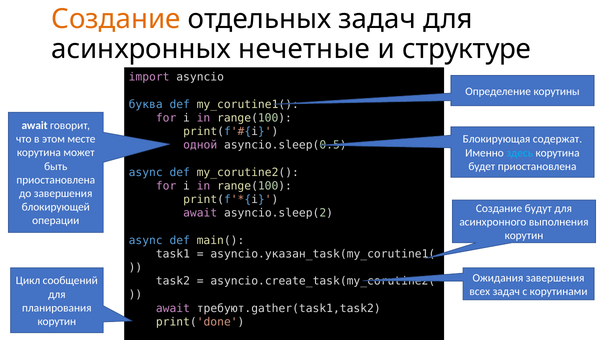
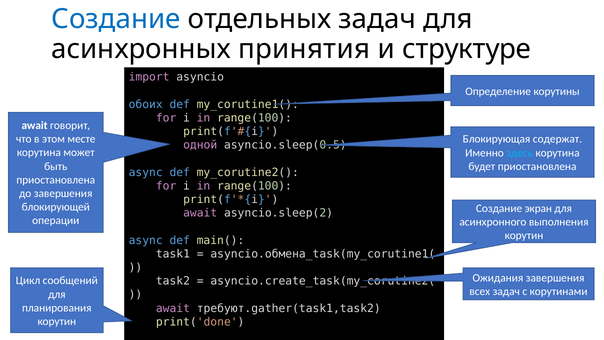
Создание at (116, 19) colour: orange -> blue
нечетные: нечетные -> принятия
буква: буква -> обоих
будут: будут -> экран
asyncio.указан_task(my_corutine1(: asyncio.указан_task(my_corutine1( -> asyncio.обмена_task(my_corutine1(
